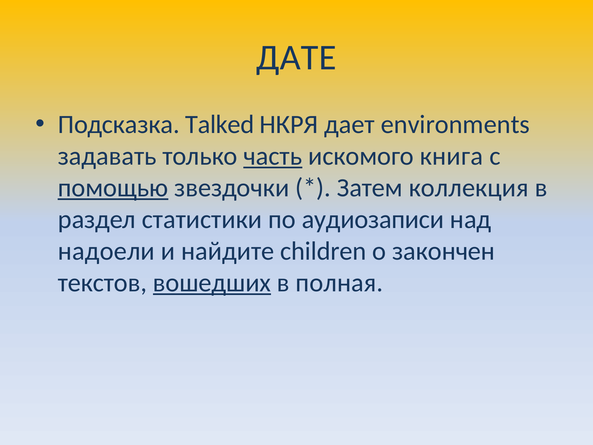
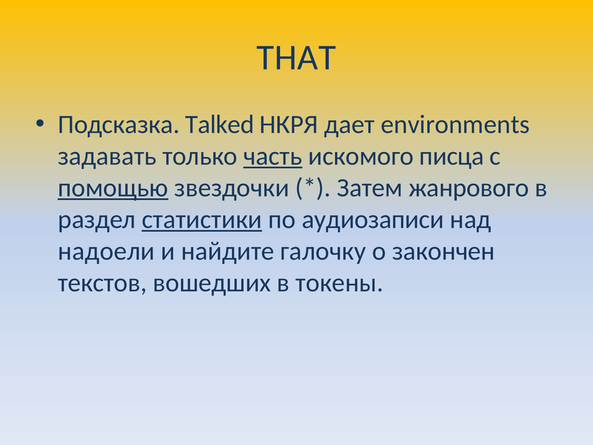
ДАТЕ: ДАТЕ -> THAT
книга: книга -> писца
коллекция: коллекция -> жанрового
статистики underline: none -> present
children: children -> галочку
вошедших underline: present -> none
полная: полная -> токены
